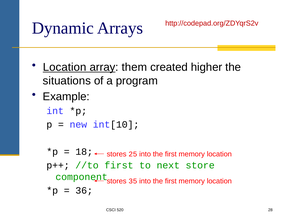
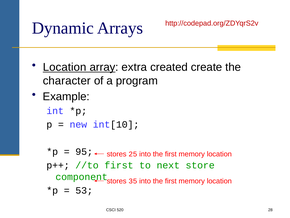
them: them -> extra
higher: higher -> create
situations: situations -> character
18: 18 -> 95
36: 36 -> 53
